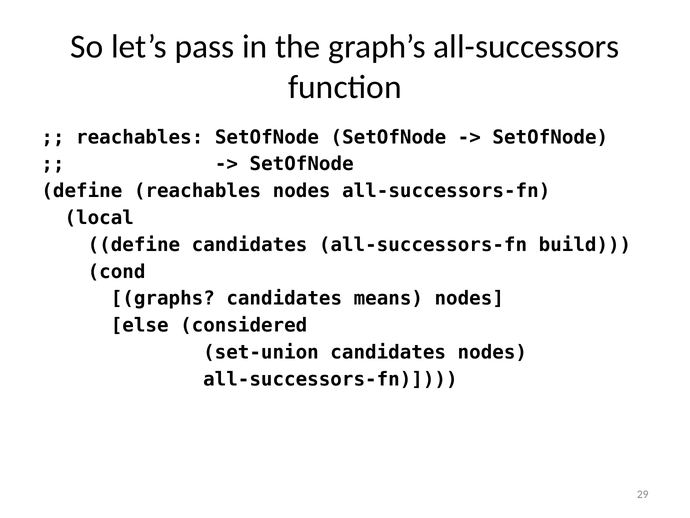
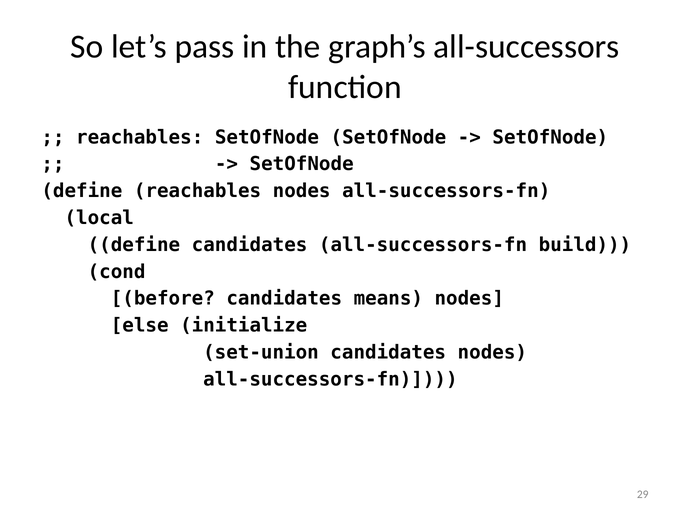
graphs: graphs -> before
considered: considered -> initialize
